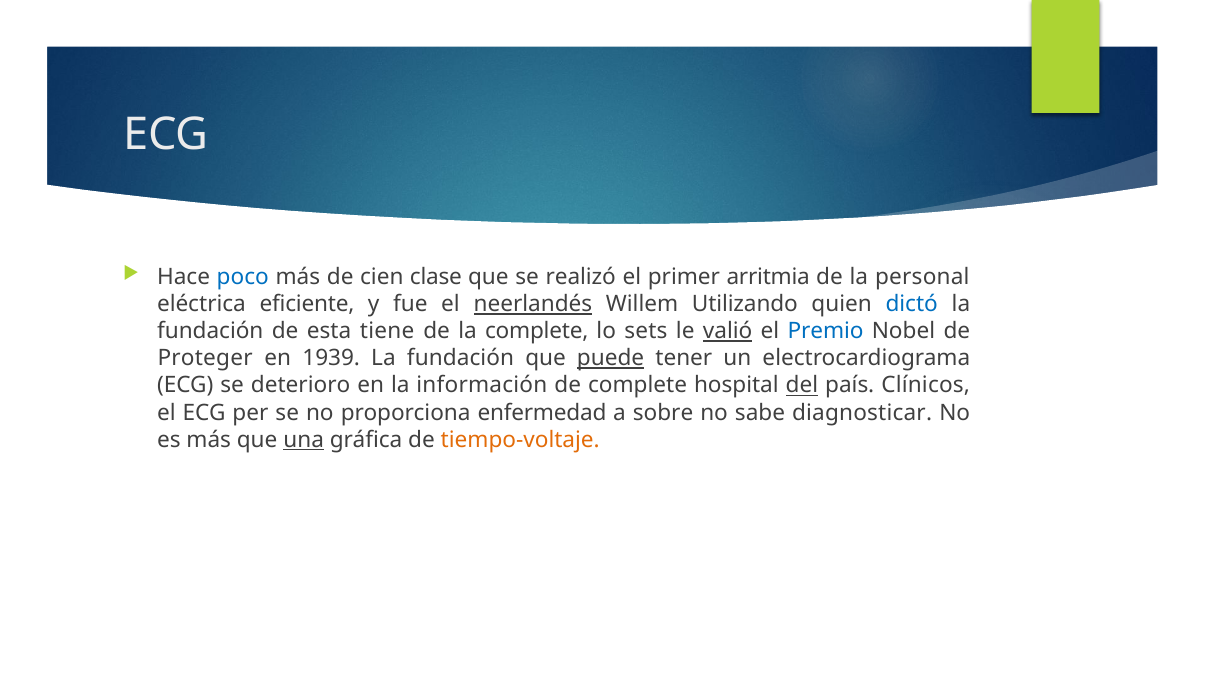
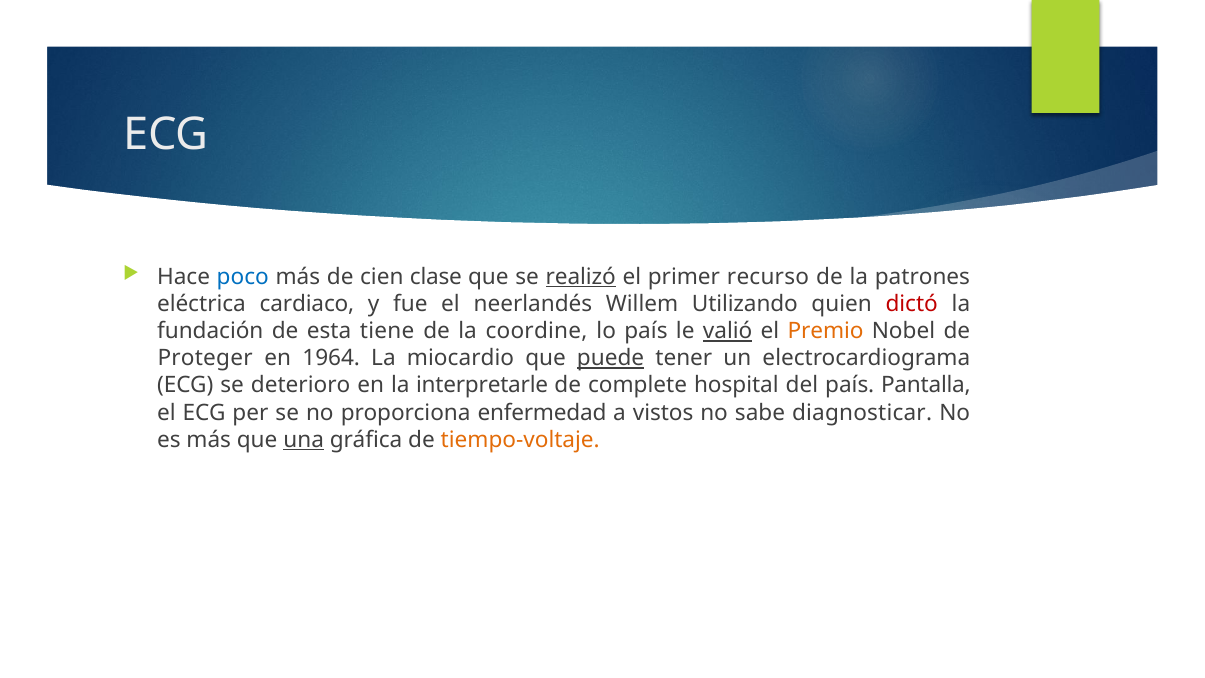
realizó underline: none -> present
arritmia: arritmia -> recurso
personal: personal -> patrones
eficiente: eficiente -> cardiaco
neerlandés underline: present -> none
dictó colour: blue -> red
la complete: complete -> coordine
lo sets: sets -> país
Premio colour: blue -> orange
1939: 1939 -> 1964
fundación at (461, 358): fundación -> miocardio
información: información -> interpretarle
del underline: present -> none
Clínicos: Clínicos -> Pantalla
sobre: sobre -> vistos
